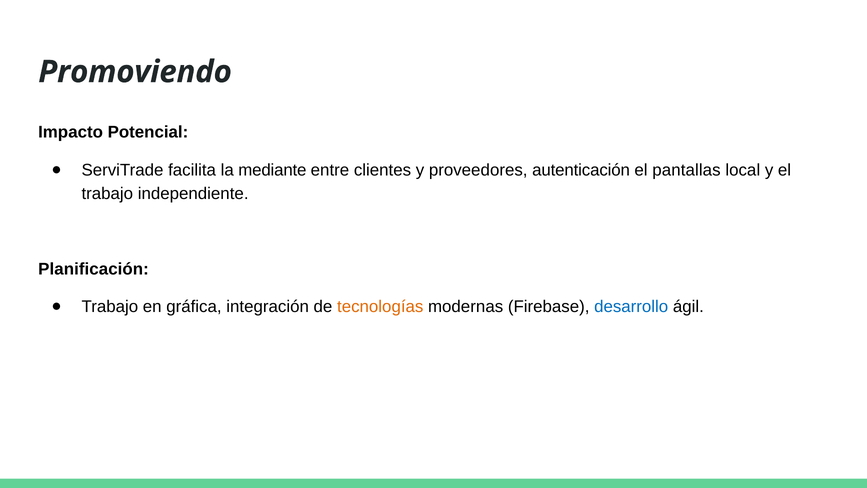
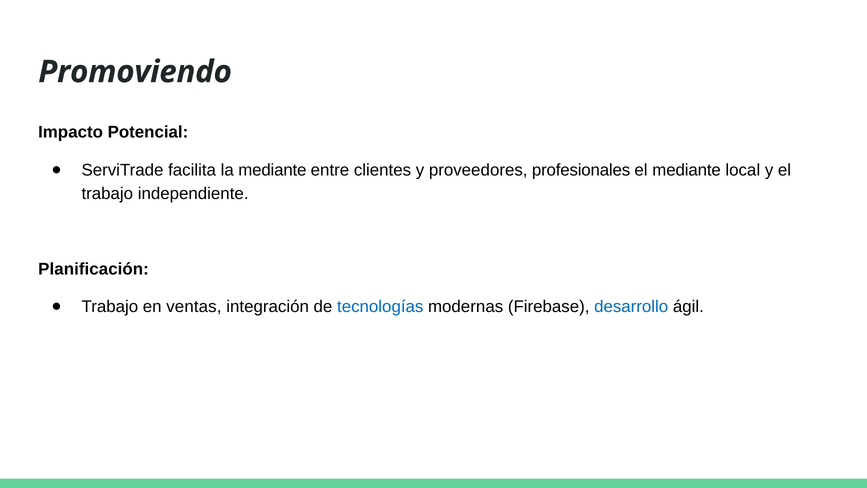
autenticación: autenticación -> profesionales
el pantallas: pantallas -> mediante
gráfica: gráfica -> ventas
tecnologías colour: orange -> blue
